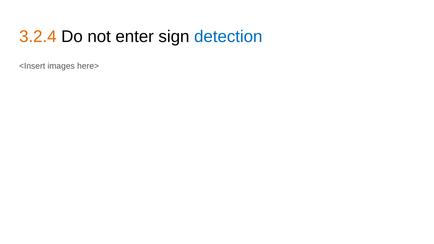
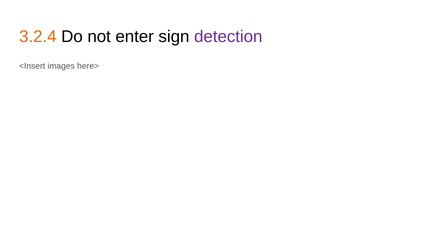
detection colour: blue -> purple
